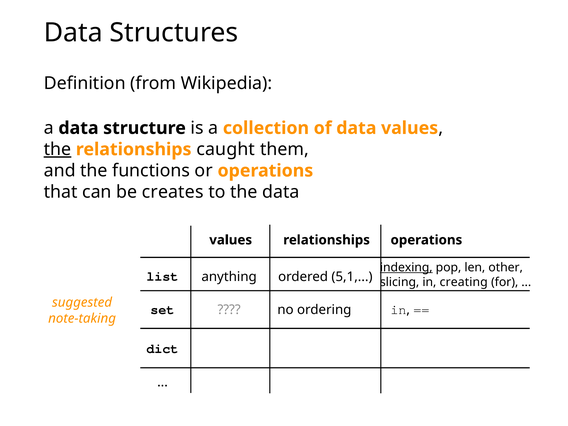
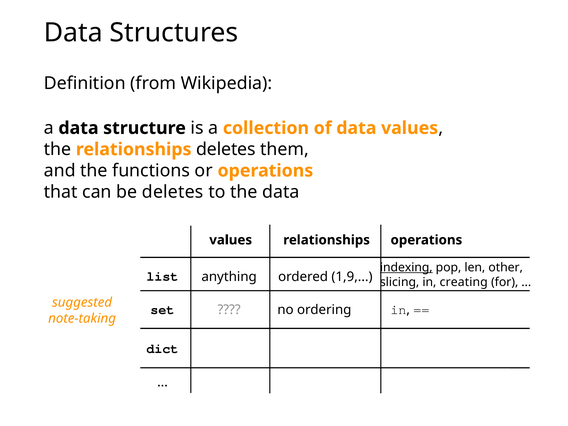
the at (58, 149) underline: present -> none
relationships caught: caught -> deletes
be creates: creates -> deletes
5,1: 5,1 -> 1,9
